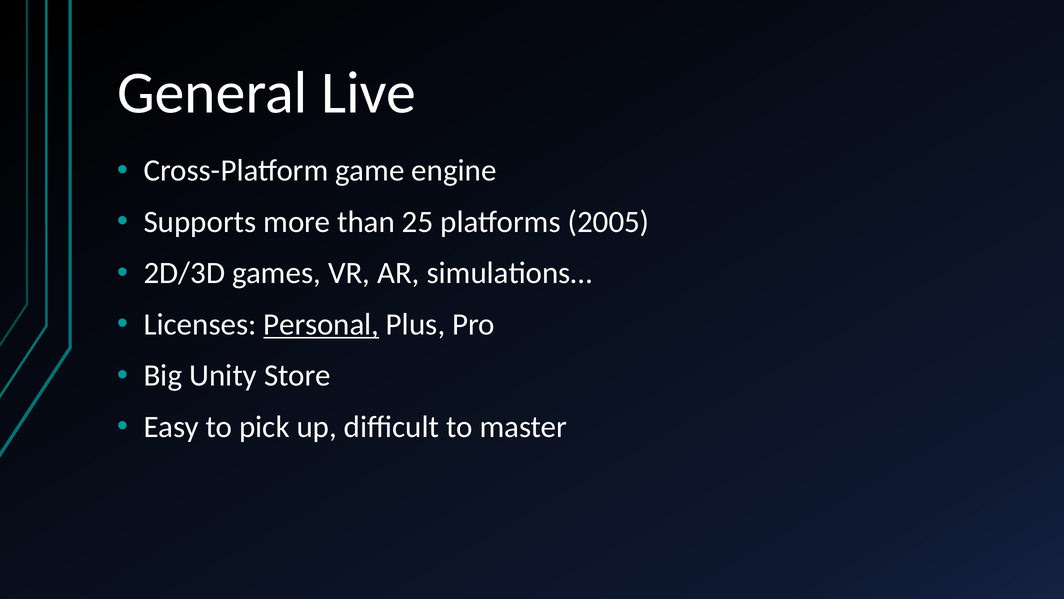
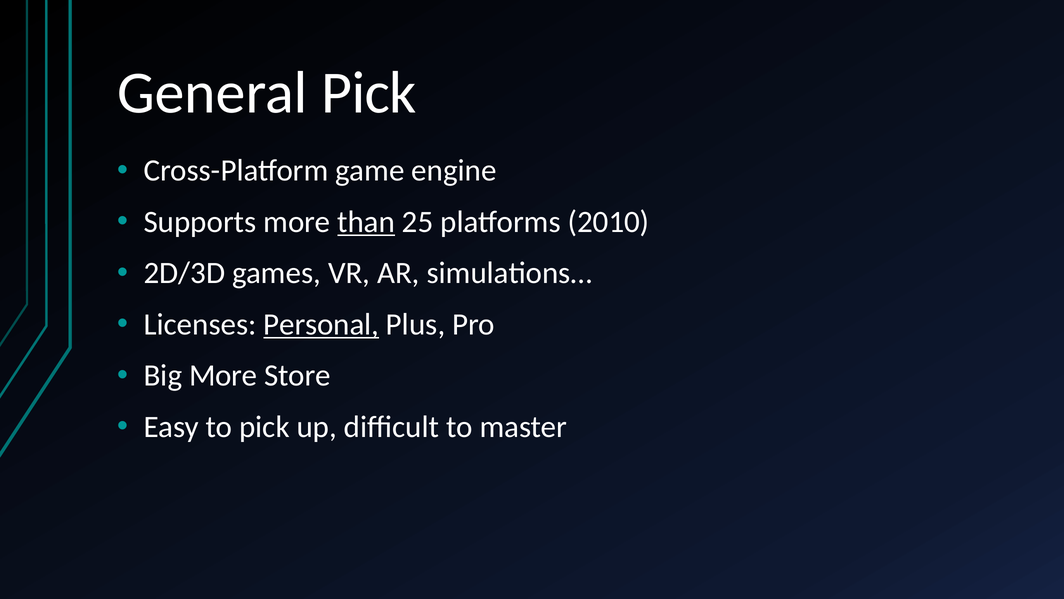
General Live: Live -> Pick
than underline: none -> present
2005: 2005 -> 2010
Big Unity: Unity -> More
